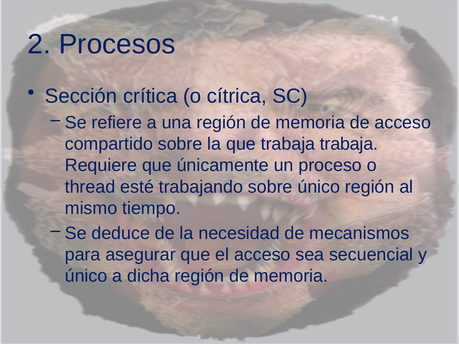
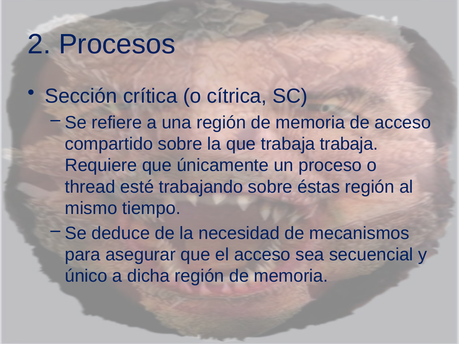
sobre único: único -> éstas
